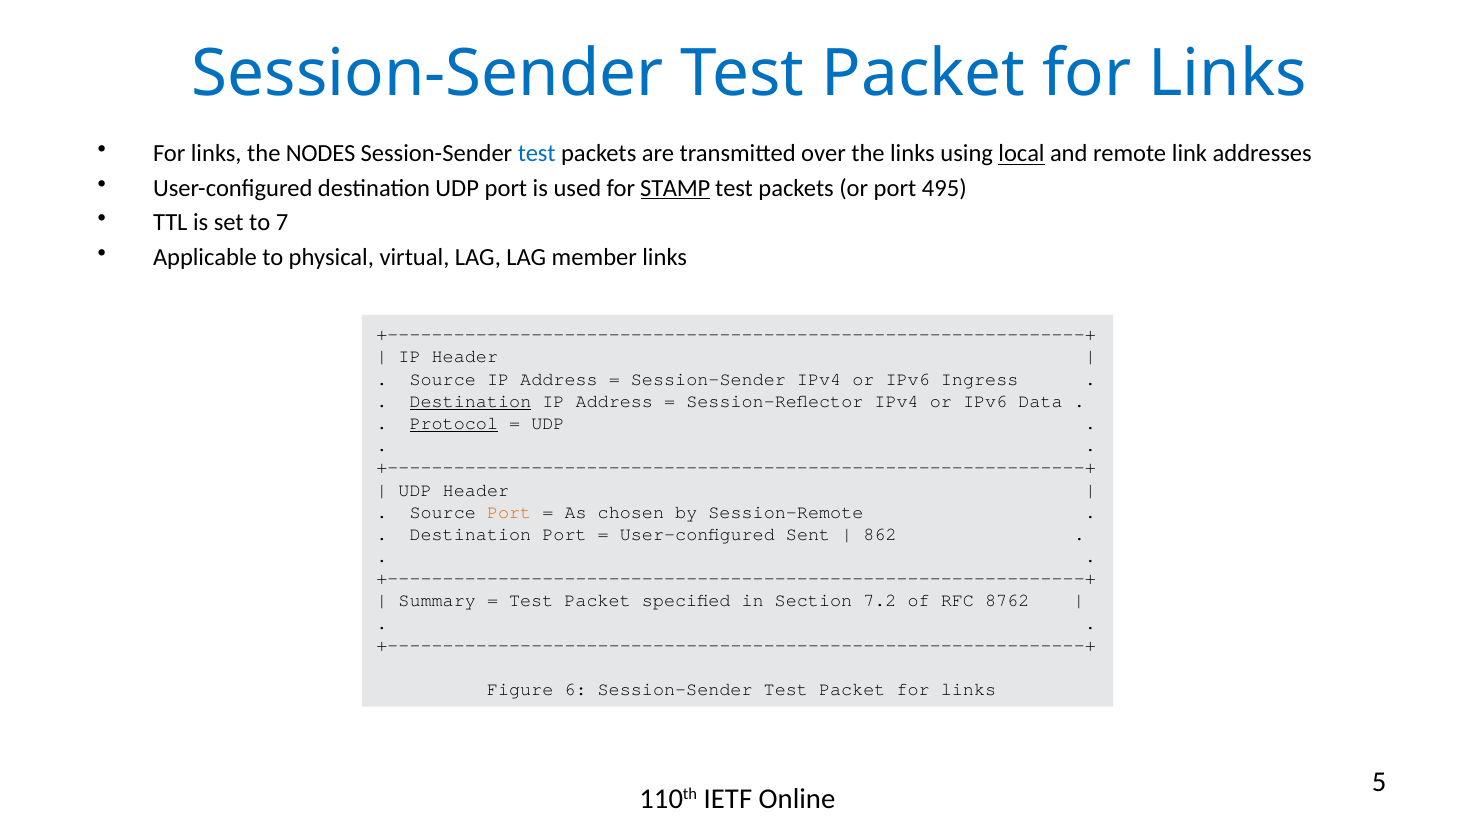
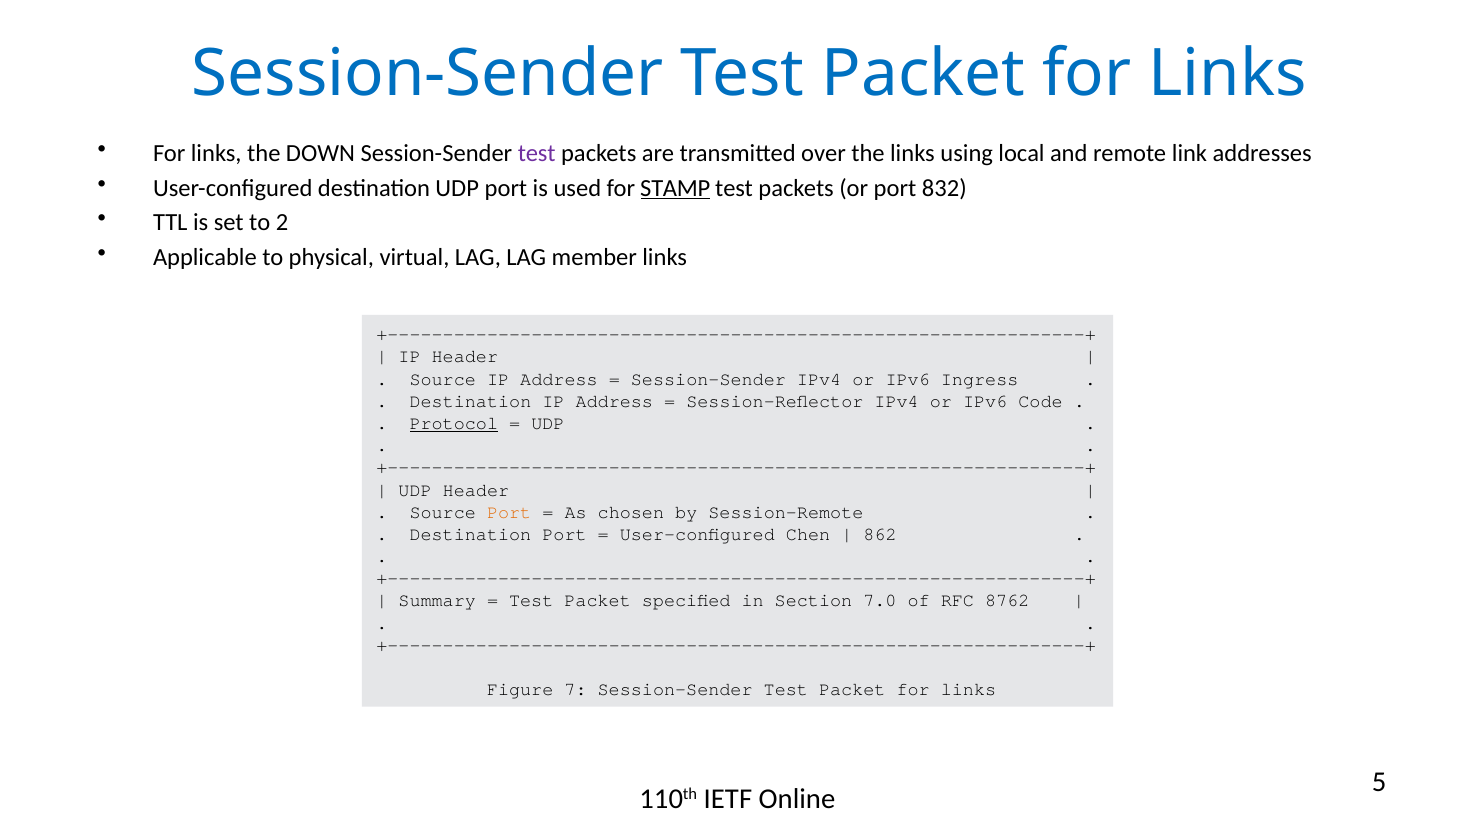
NODES: NODES -> DOWN
test at (537, 154) colour: blue -> purple
local underline: present -> none
495: 495 -> 832
7: 7 -> 2
Destination at (470, 401) underline: present -> none
Data: Data -> Code
Sent: Sent -> Chen
7.2: 7.2 -> 7.0
6: 6 -> 7
